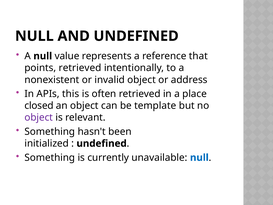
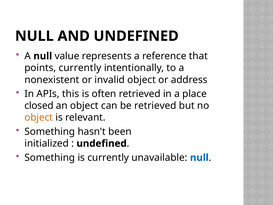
points retrieved: retrieved -> currently
be template: template -> retrieved
object at (39, 117) colour: purple -> orange
